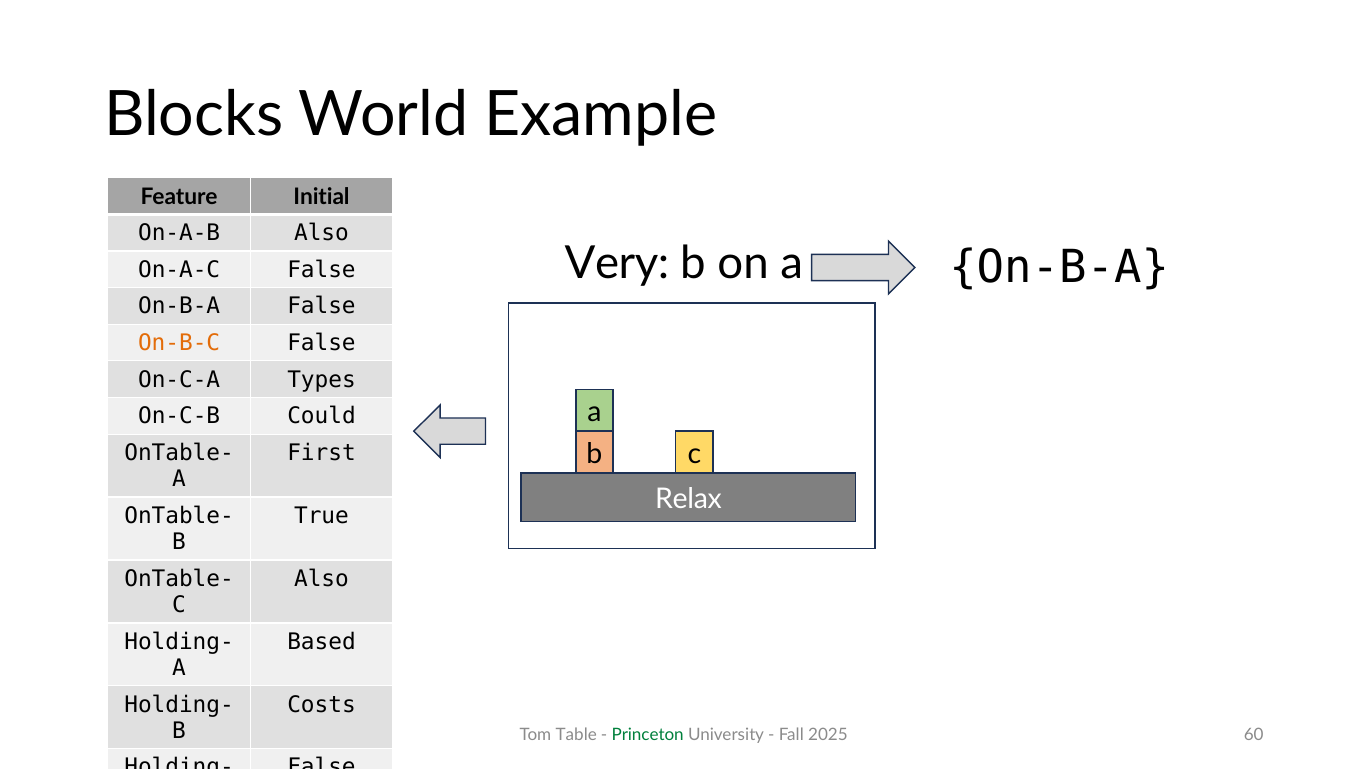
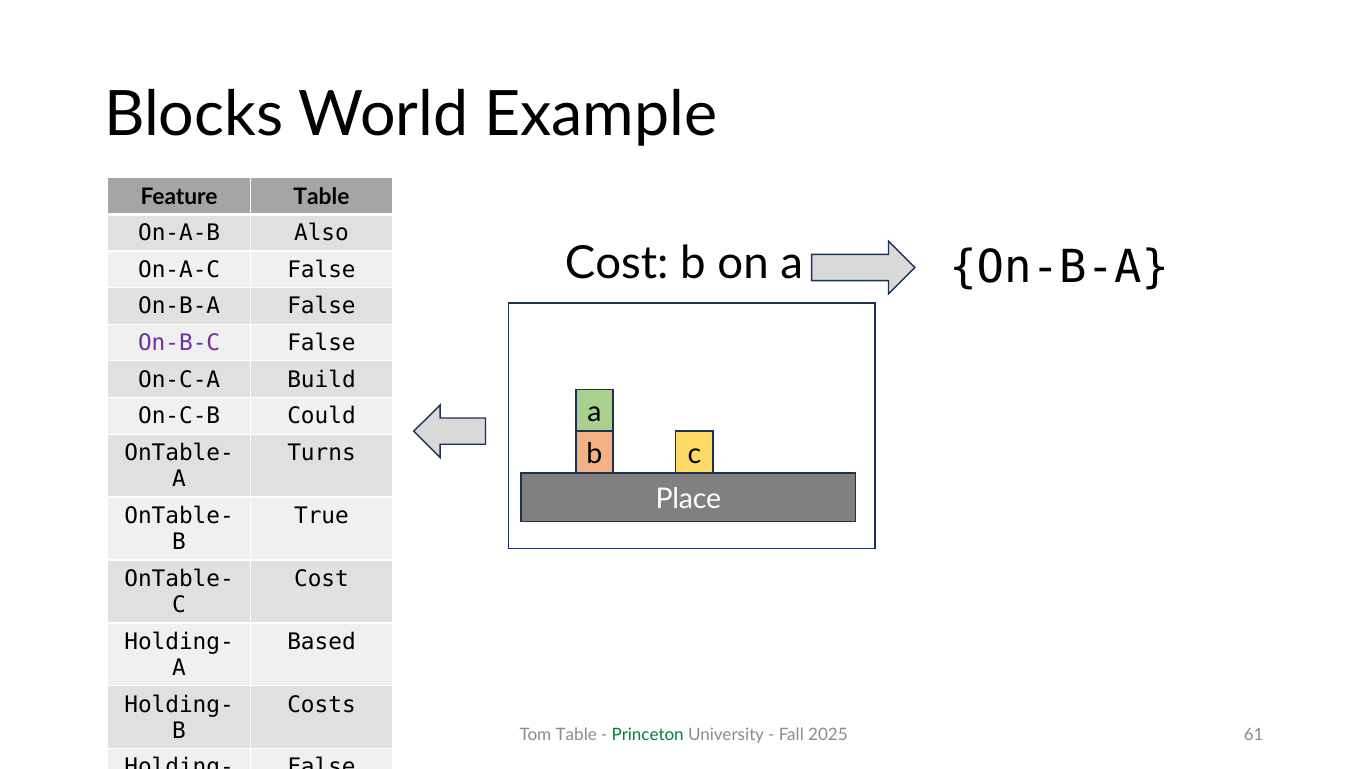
Feature Initial: Initial -> Table
Very at (617, 264): Very -> Cost
On-B-C colour: orange -> purple
Types: Types -> Build
First: First -> Turns
Relax: Relax -> Place
Also at (321, 579): Also -> Cost
60: 60 -> 61
